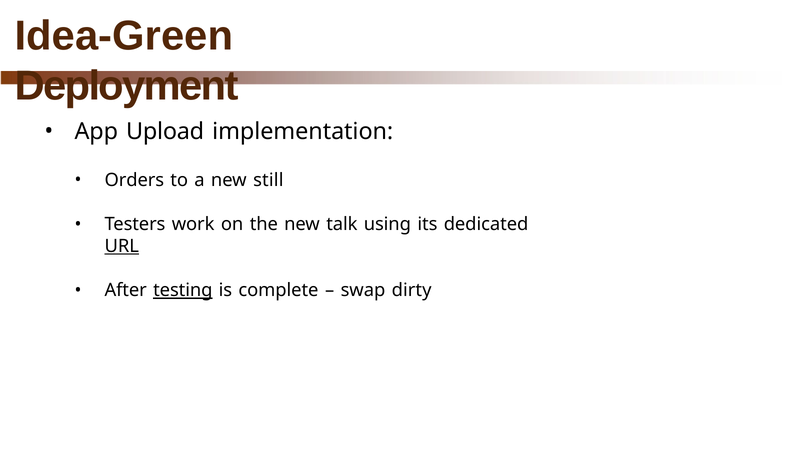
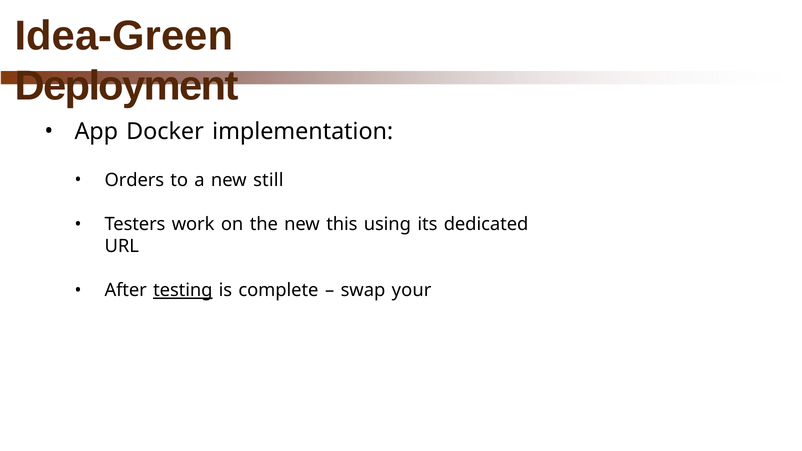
Upload: Upload -> Docker
talk: talk -> this
URL underline: present -> none
dirty: dirty -> your
